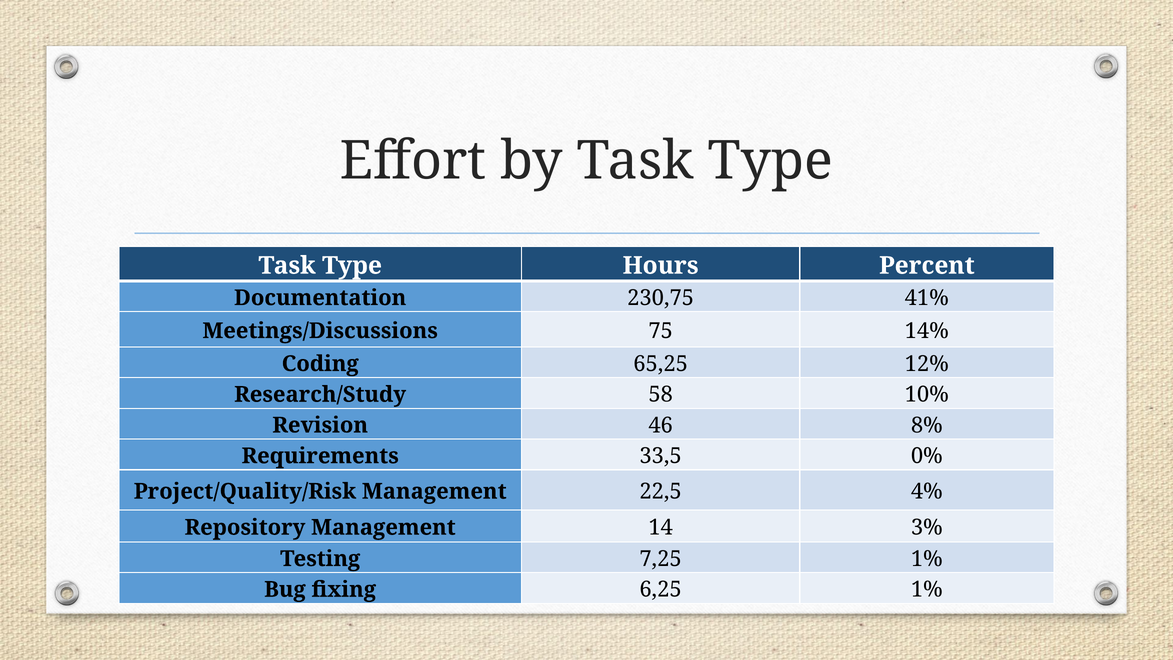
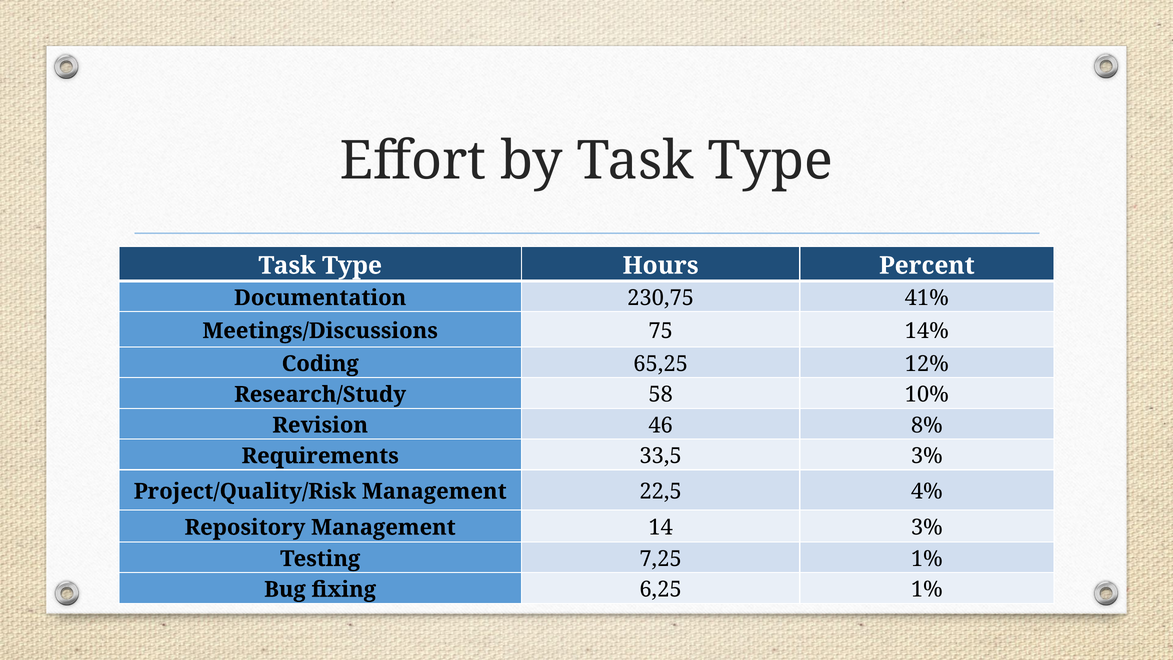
33,5 0%: 0% -> 3%
